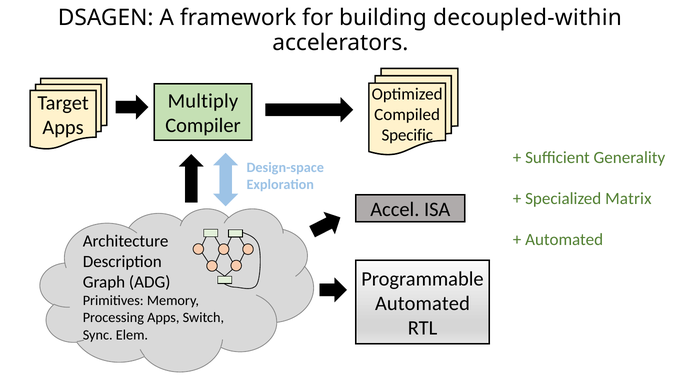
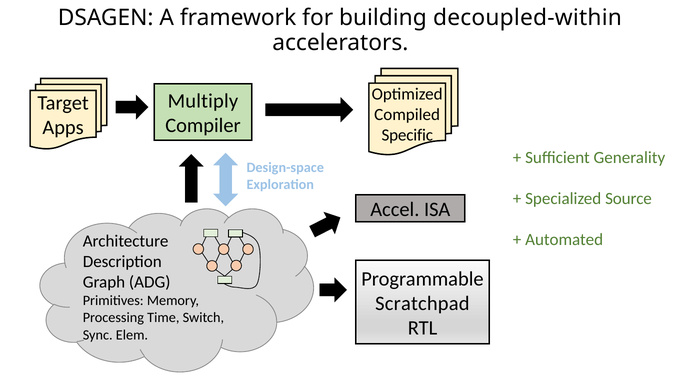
Matrix: Matrix -> Source
Automated at (422, 303): Automated -> Scratchpad
Processing Apps: Apps -> Time
